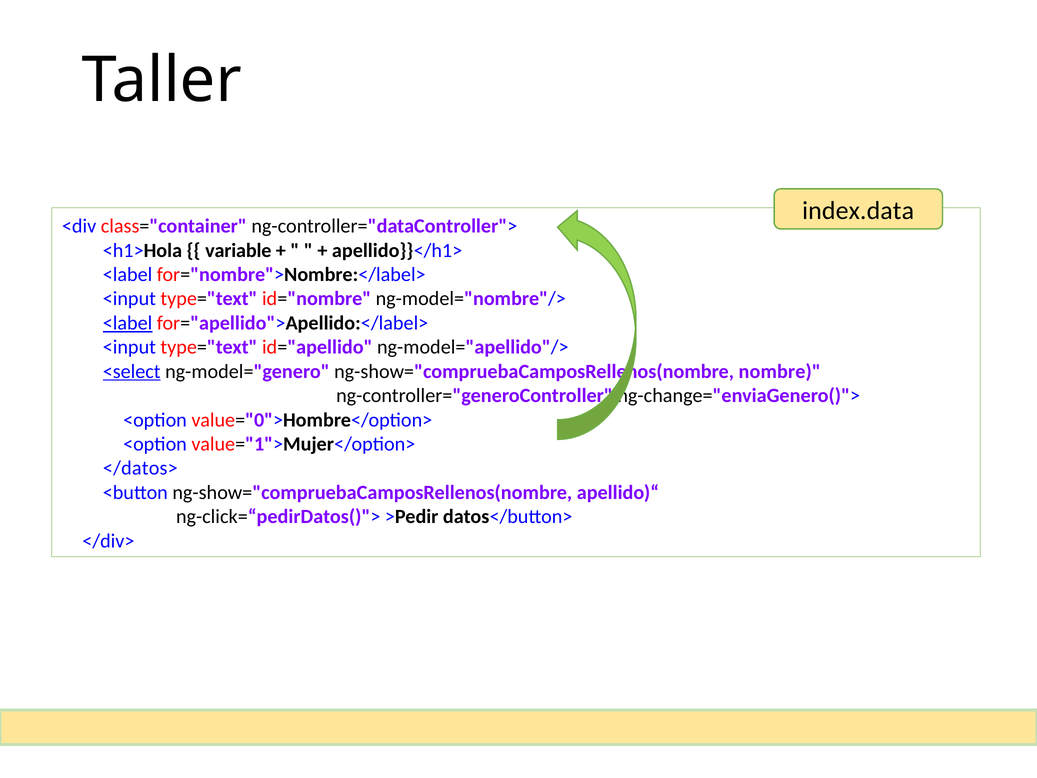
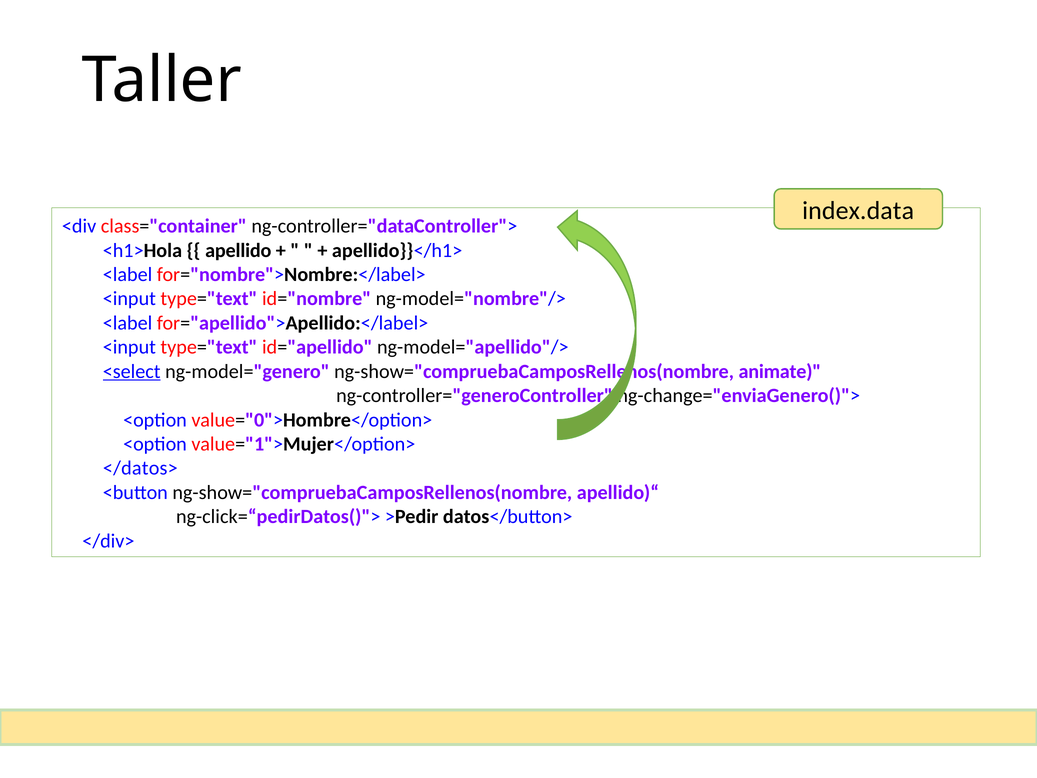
variable: variable -> apellido
<label at (128, 323) underline: present -> none
nombre: nombre -> animate
